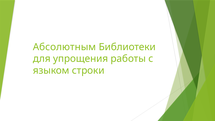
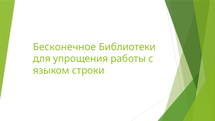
Абсолютным: Абсолютным -> Бесконечное
